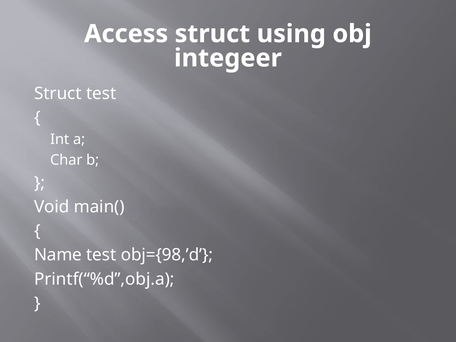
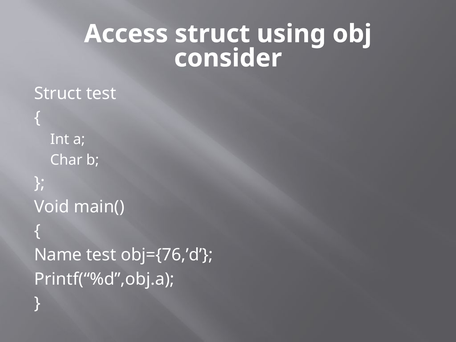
integeer: integeer -> consider
obj={98,’d: obj={98,’d -> obj={76,’d
